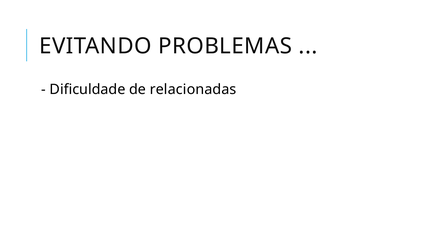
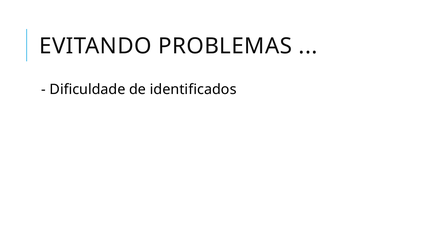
relacionadas: relacionadas -> identificados
